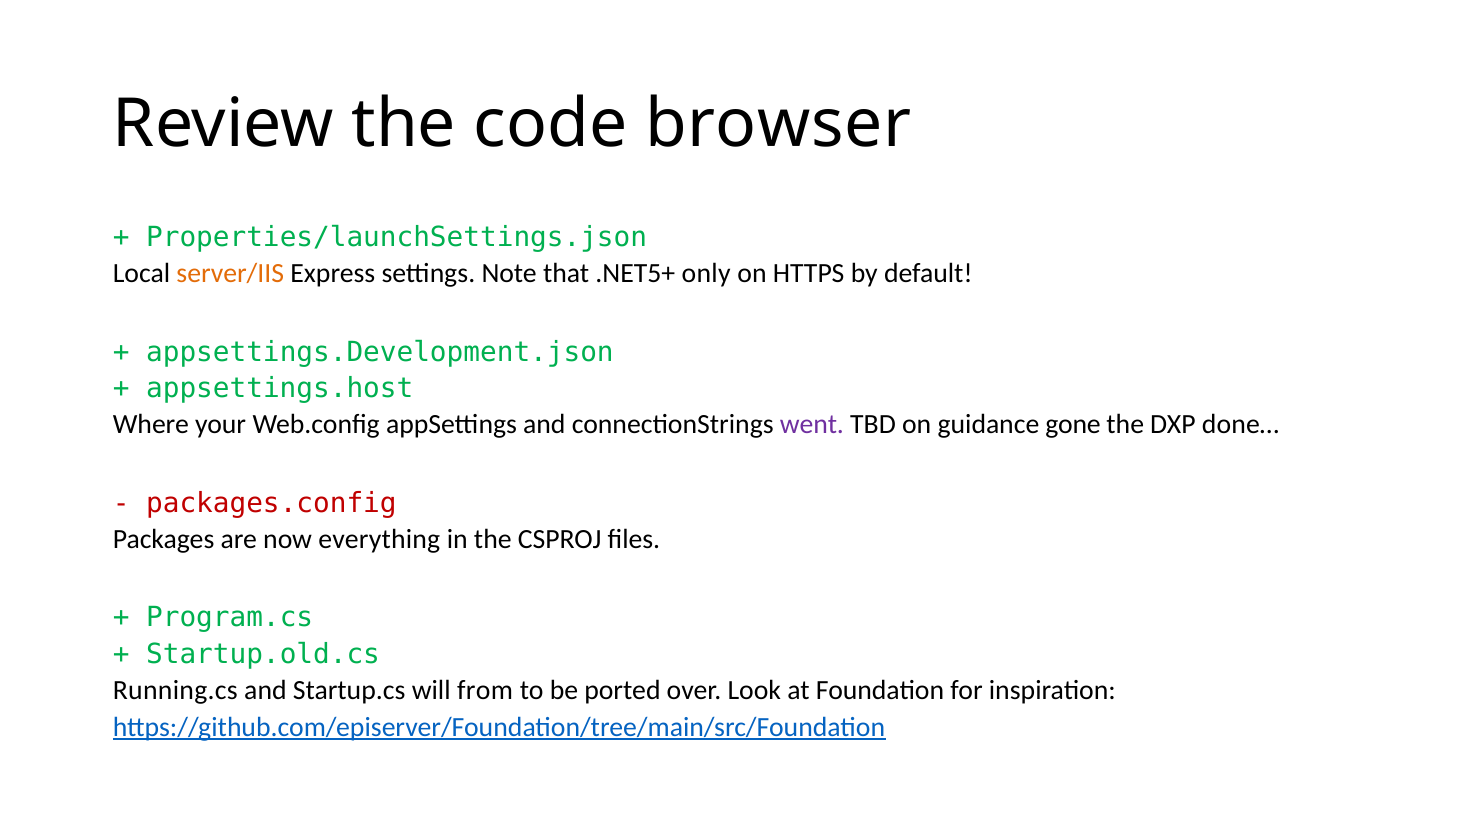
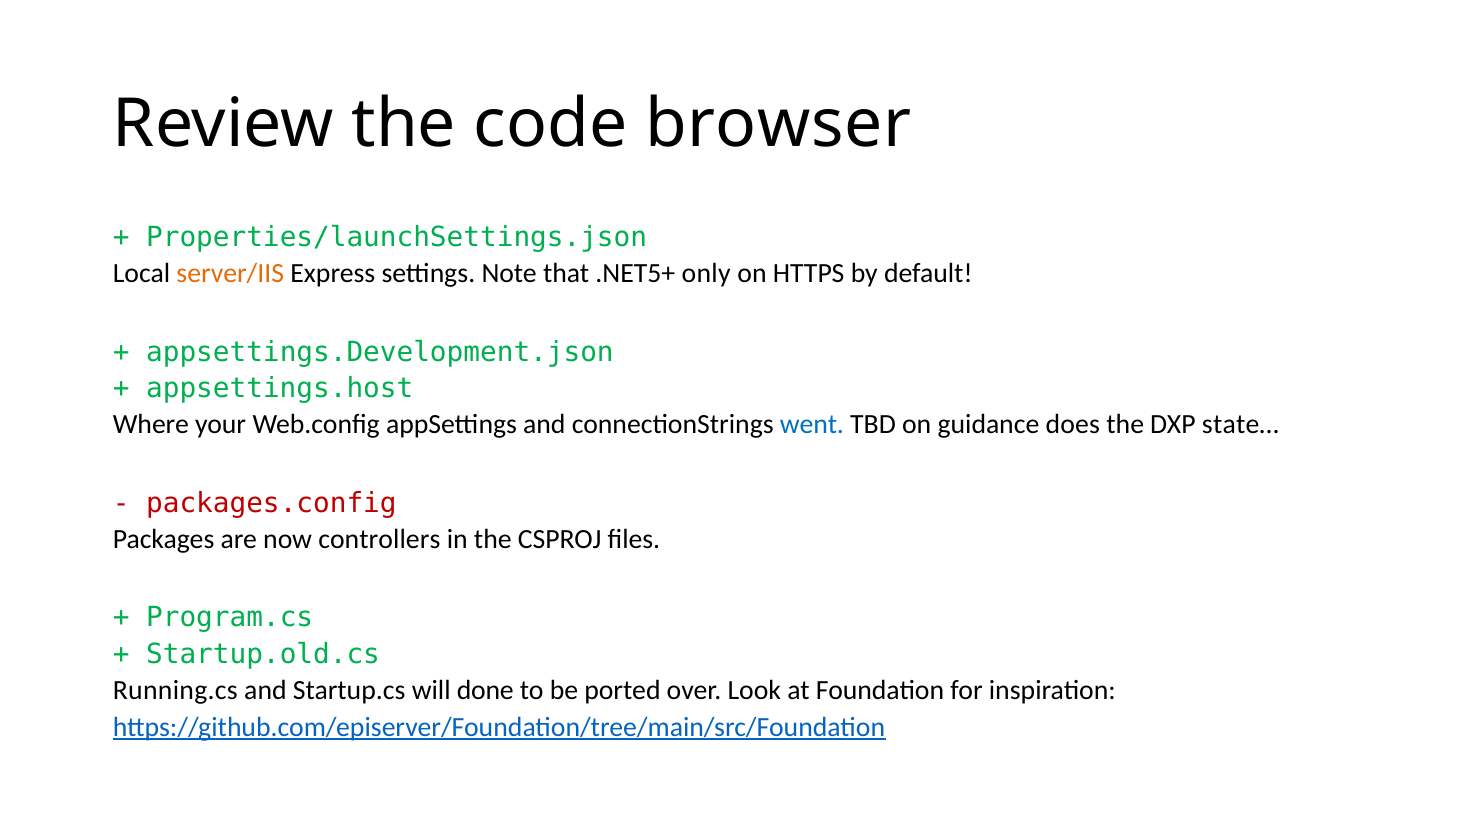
went colour: purple -> blue
gone: gone -> does
done…: done… -> state…
everything: everything -> controllers
from: from -> done
